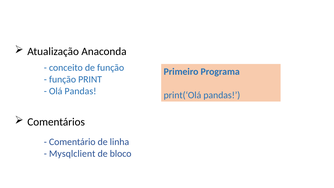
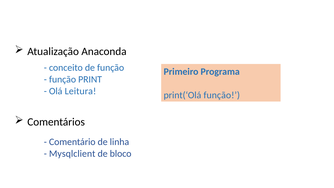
Olá Pandas: Pandas -> Leitura
print(‘Olá pandas: pandas -> função
